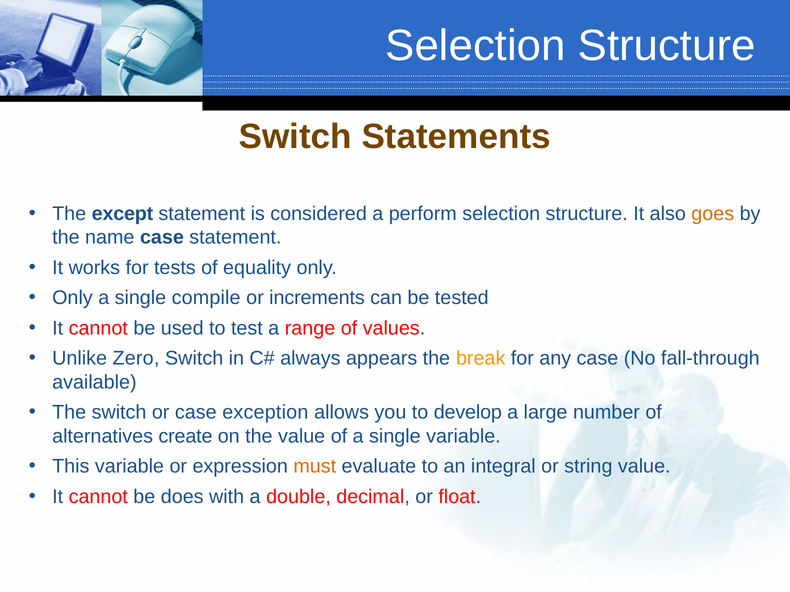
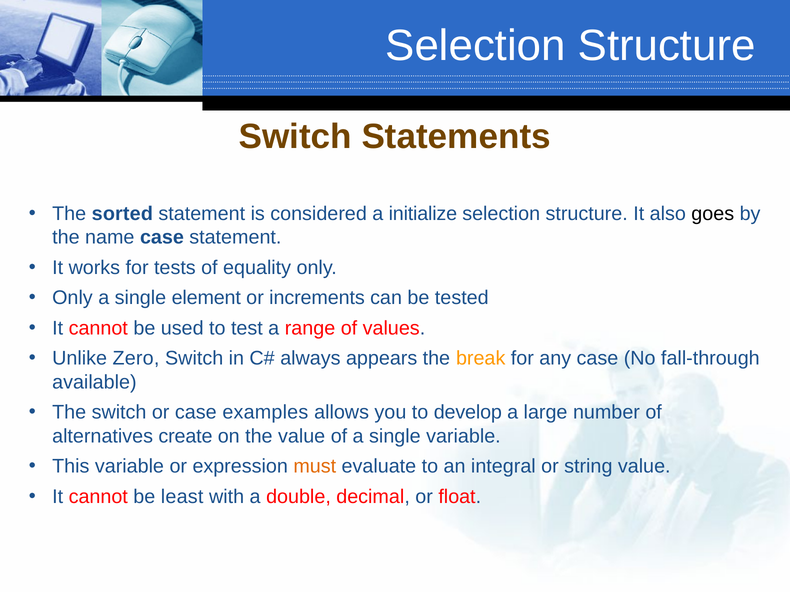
except: except -> sorted
perform: perform -> initialize
goes colour: orange -> black
compile: compile -> element
exception: exception -> examples
does: does -> least
